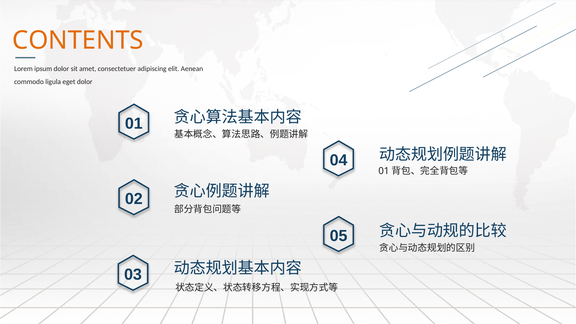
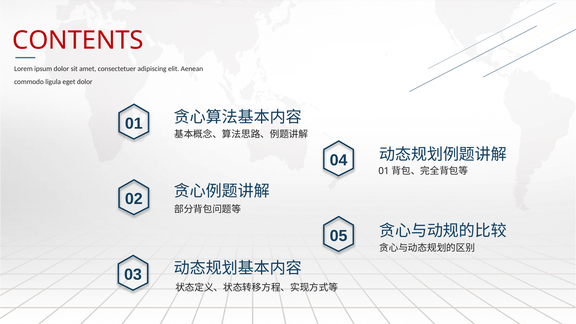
CONTENTS colour: orange -> red
